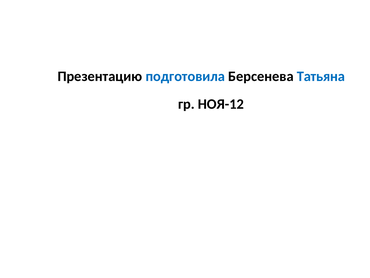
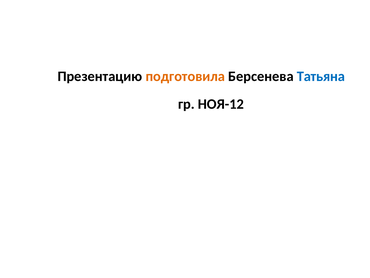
подготовила colour: blue -> orange
